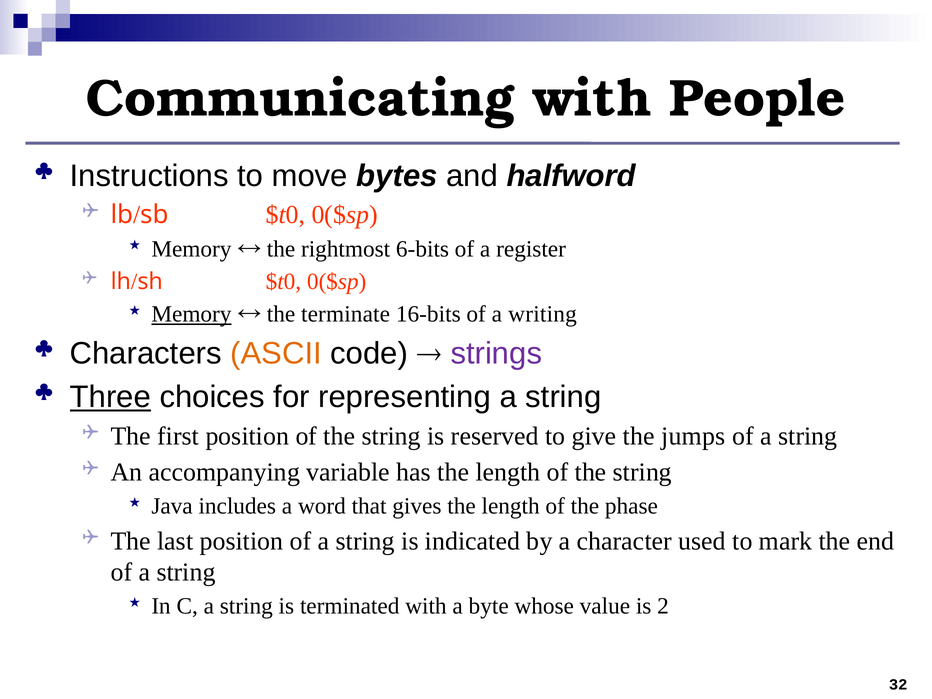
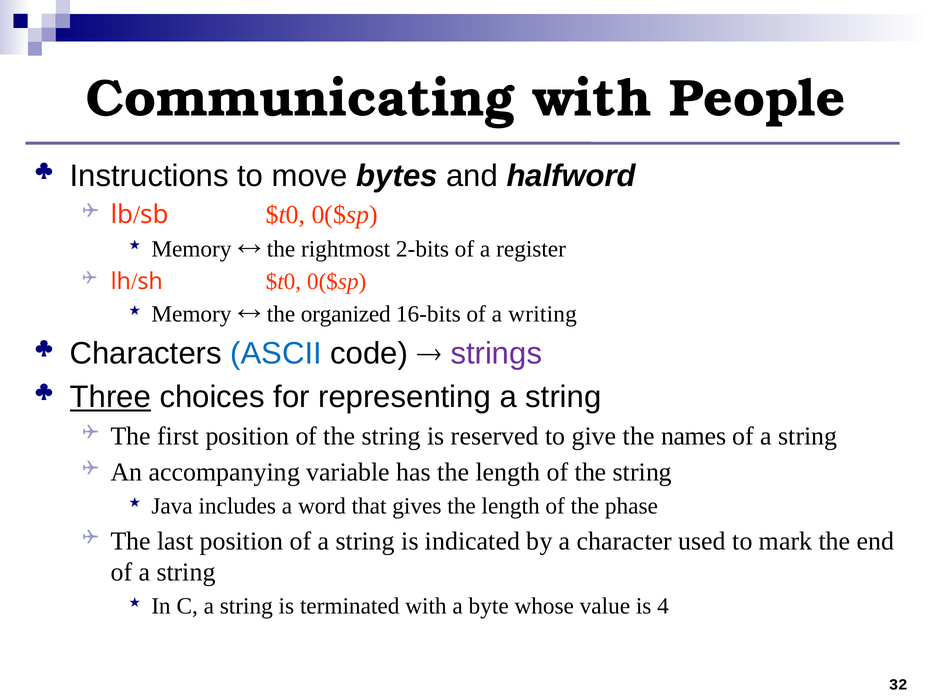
6-bits: 6-bits -> 2-bits
Memory at (191, 314) underline: present -> none
terminate: terminate -> organized
ASCII colour: orange -> blue
jumps: jumps -> names
2: 2 -> 4
